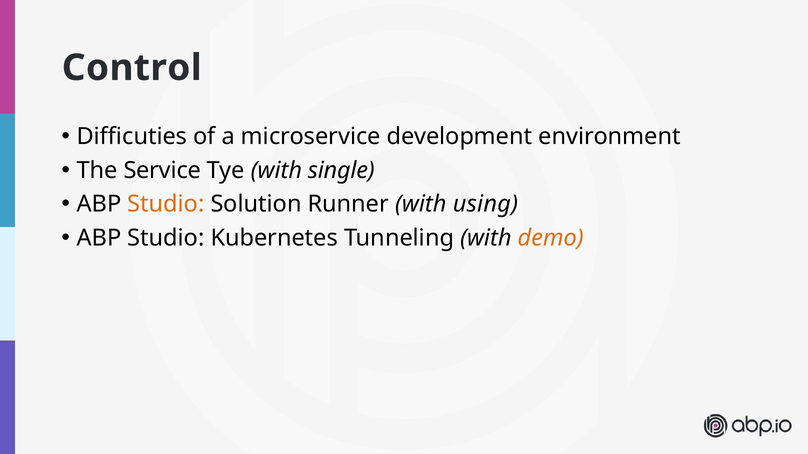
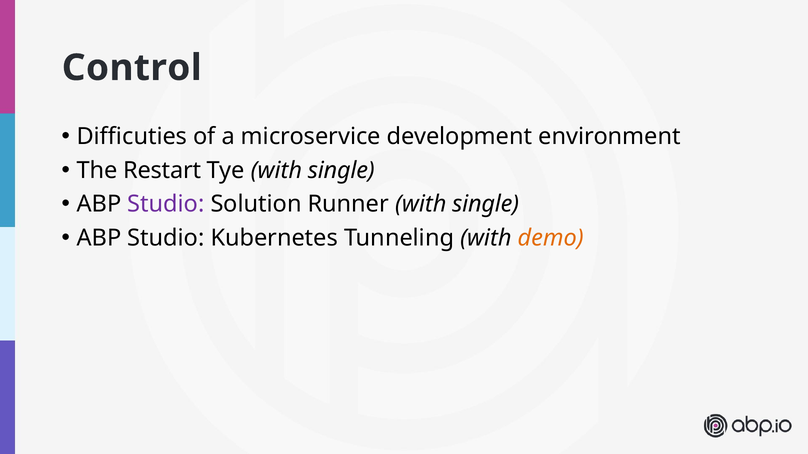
Service: Service -> Restart
Studio at (166, 204) colour: orange -> purple
Runner with using: using -> single
